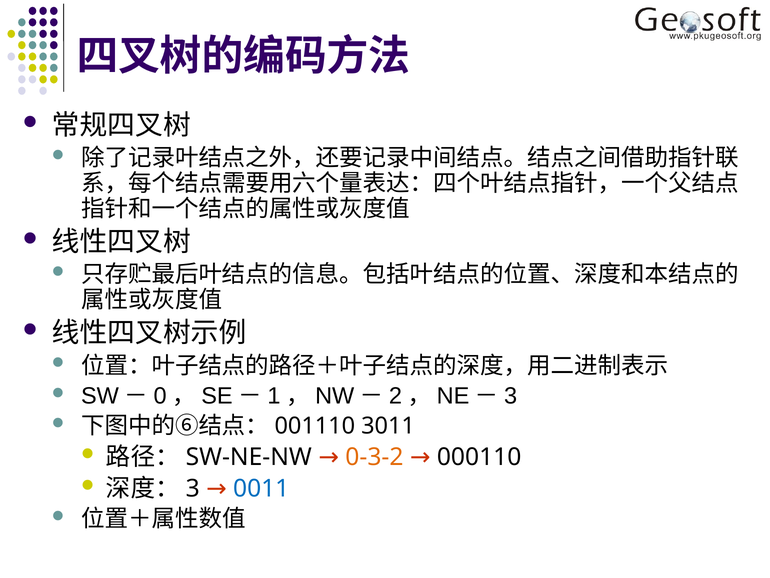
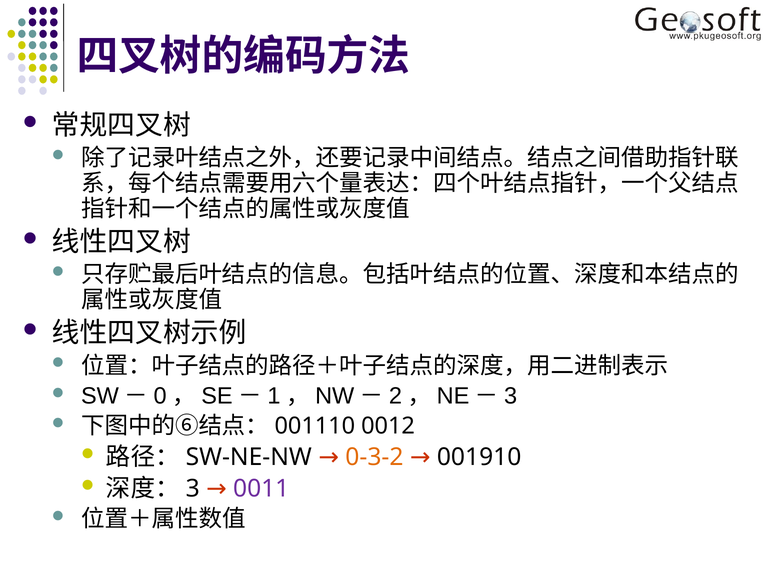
3011: 3011 -> 0012
000110: 000110 -> 001910
0011 colour: blue -> purple
